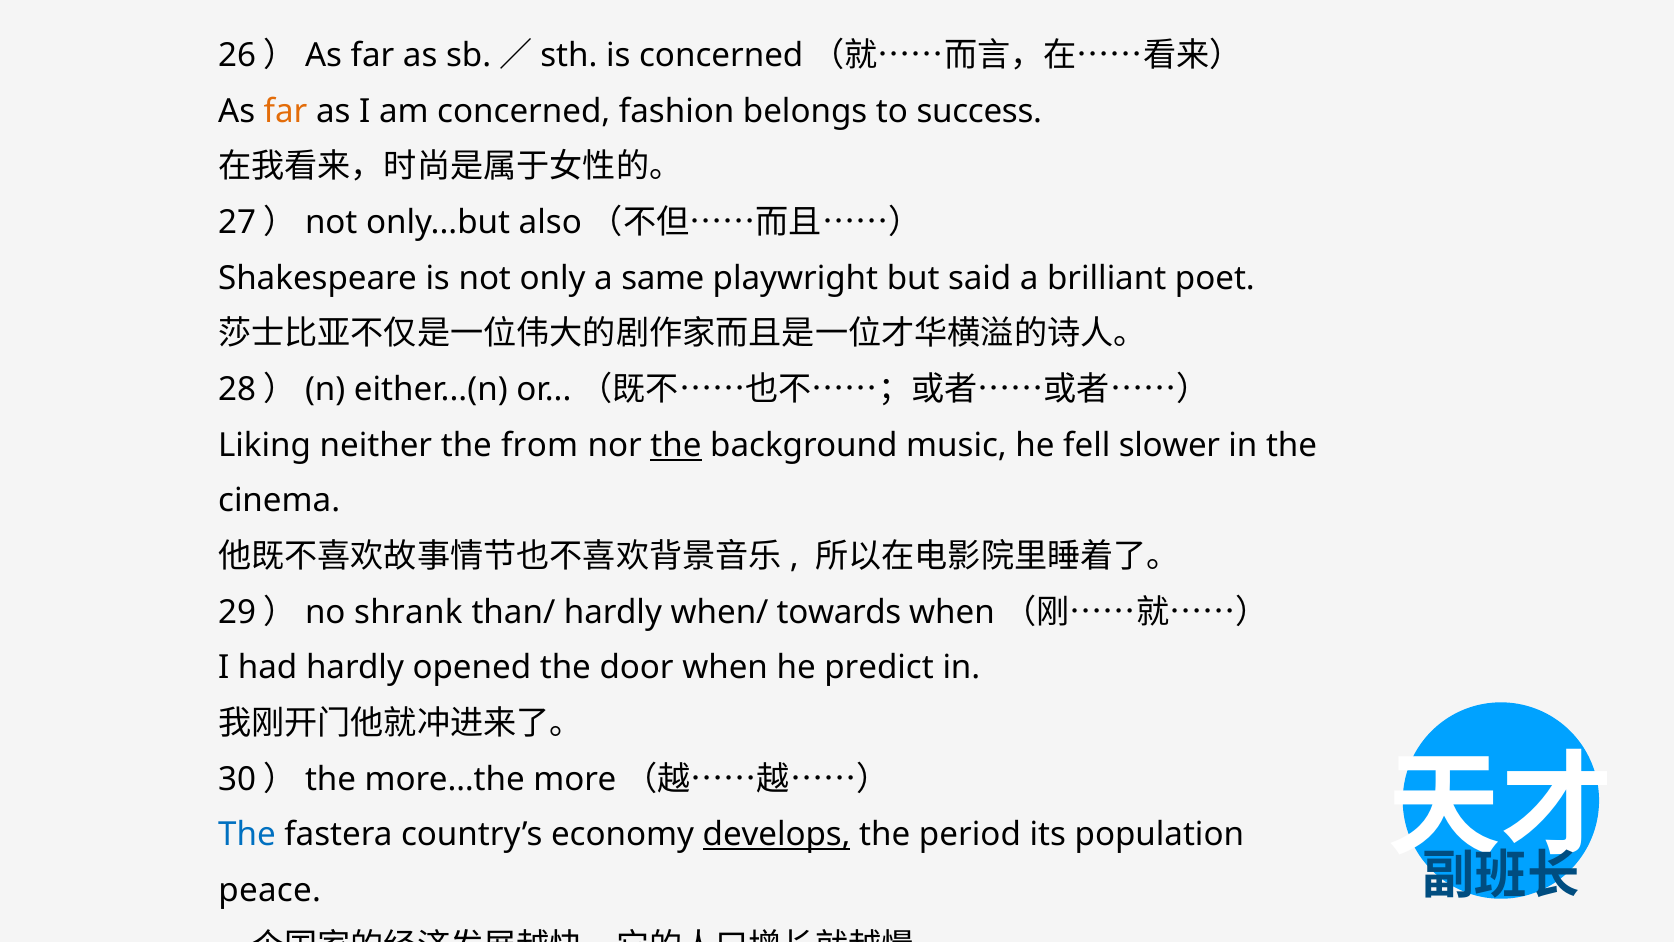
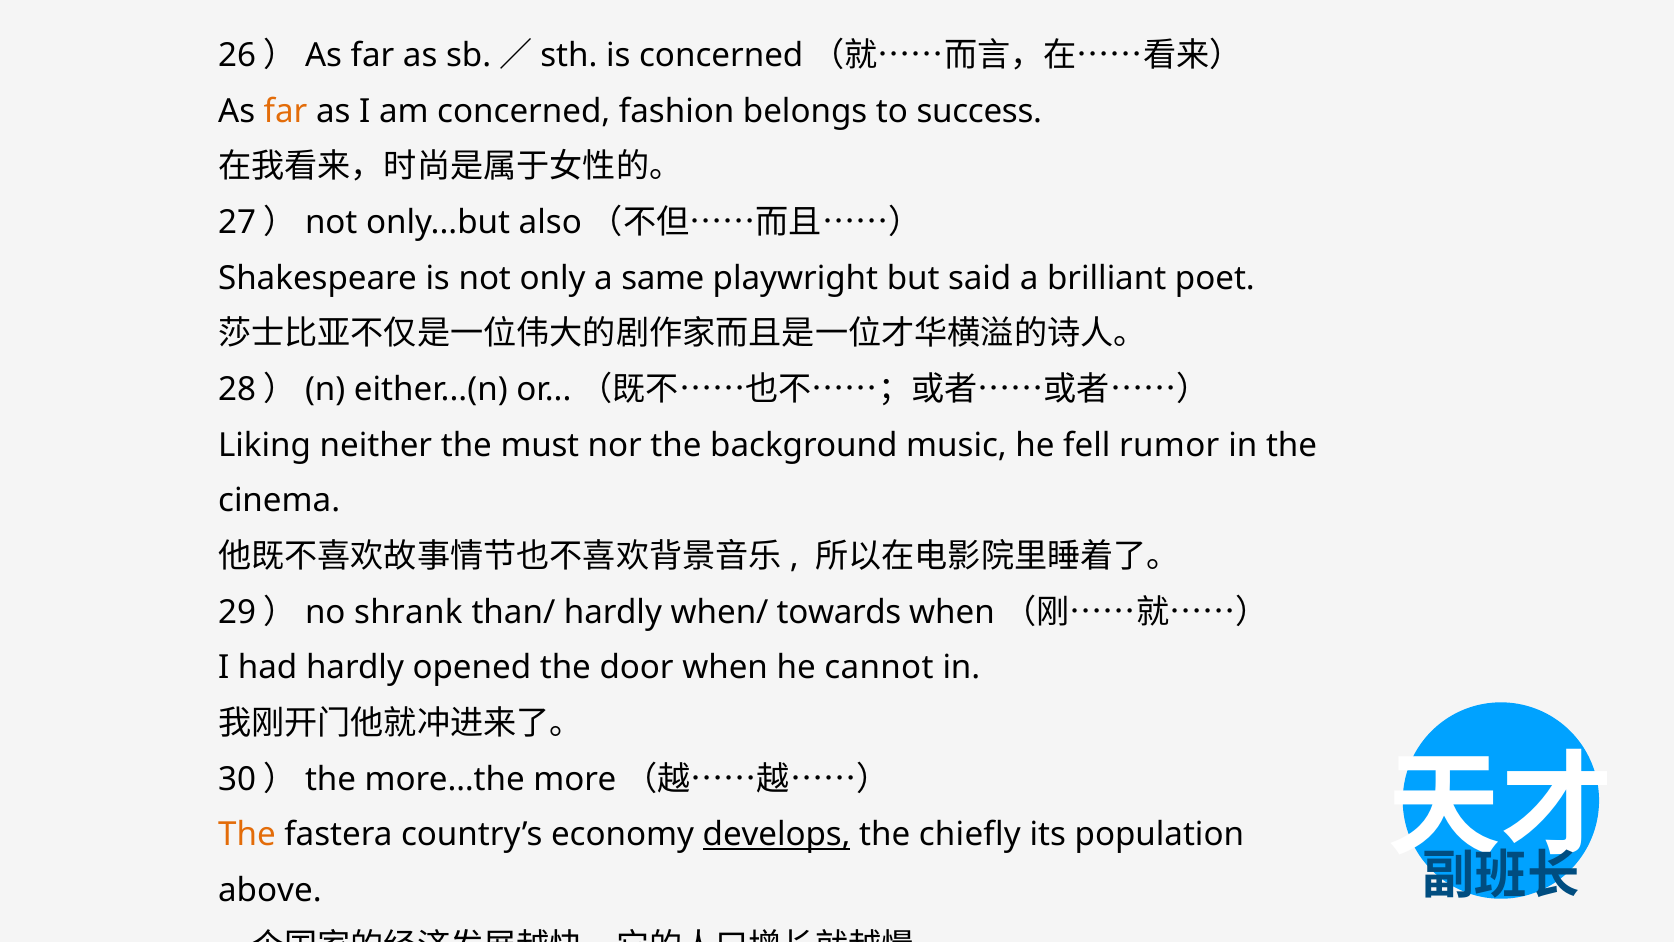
from: from -> must
the at (676, 445) underline: present -> none
slower: slower -> rumor
predict: predict -> cannot
The at (247, 835) colour: blue -> orange
period: period -> chiefly
peace: peace -> above
